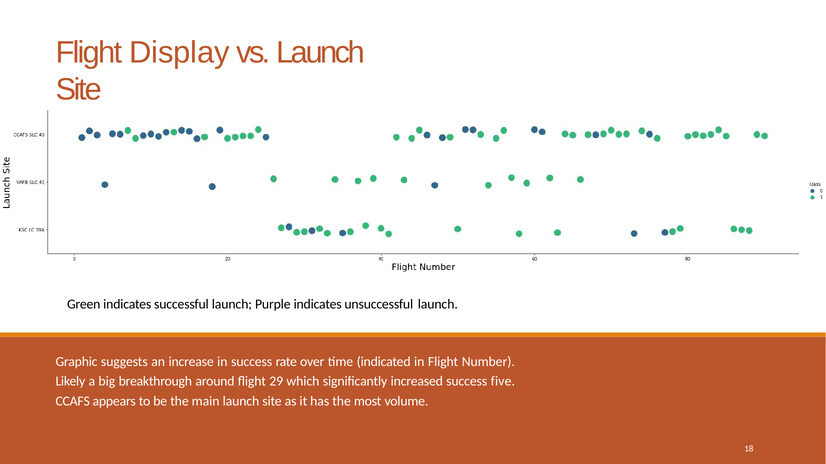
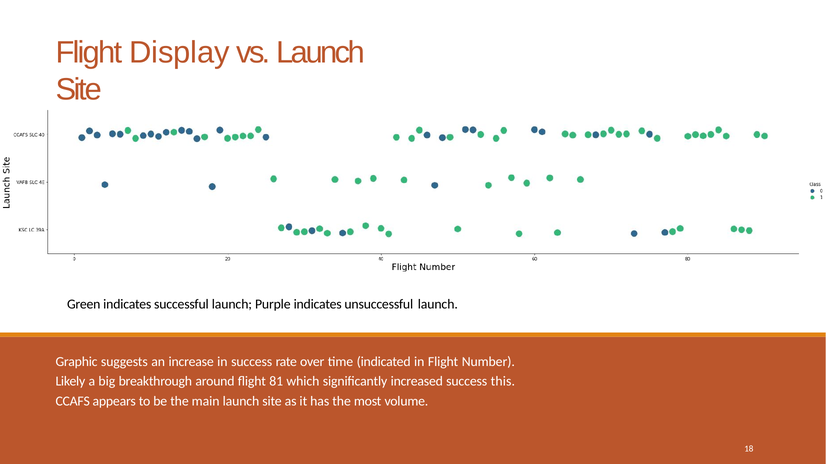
29: 29 -> 81
five: five -> this
